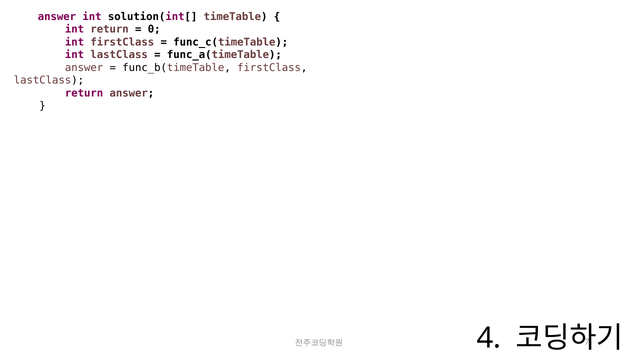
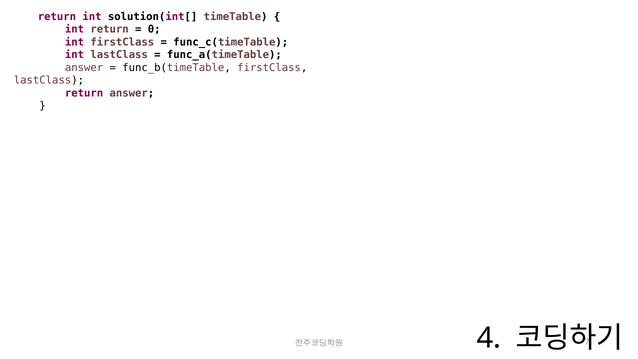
answer at (57, 17): answer -> return
